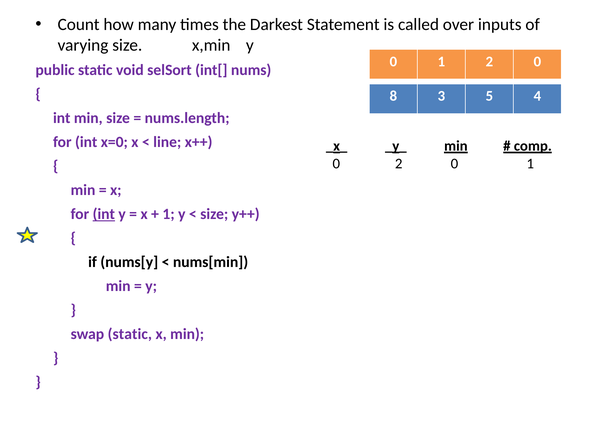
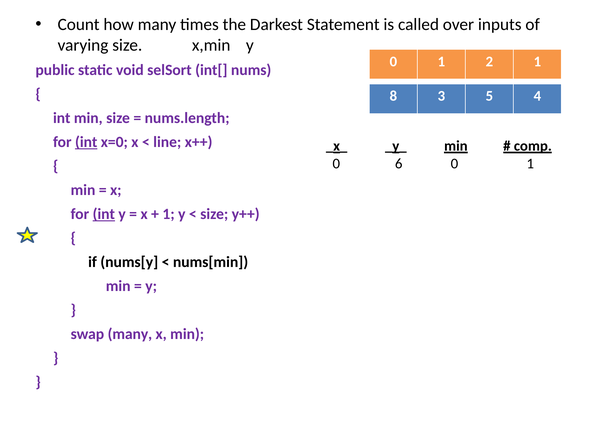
1 2 0: 0 -> 1
int at (86, 142) underline: none -> present
0 2: 2 -> 6
swap static: static -> many
